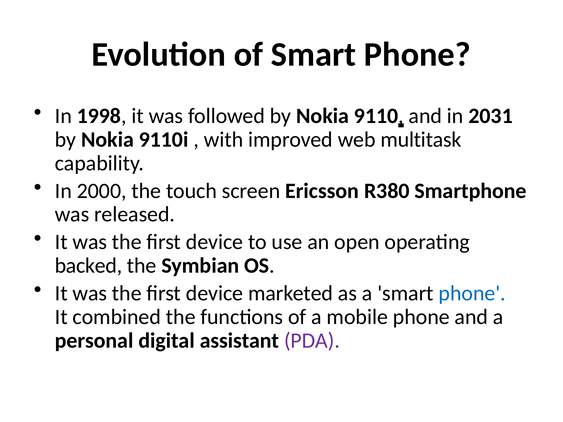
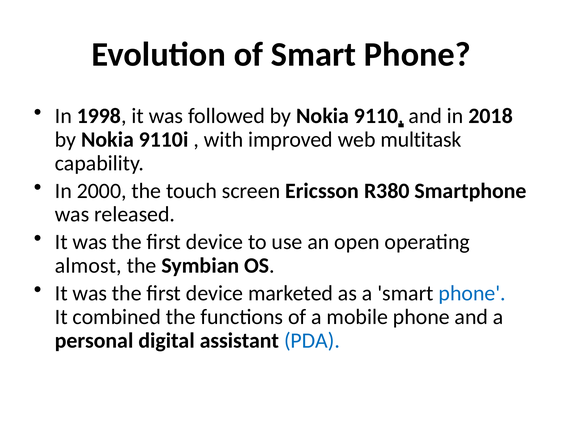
2031: 2031 -> 2018
backed: backed -> almost
PDA colour: purple -> blue
